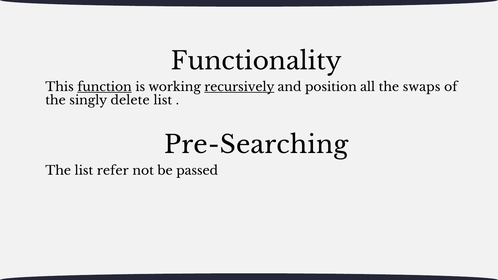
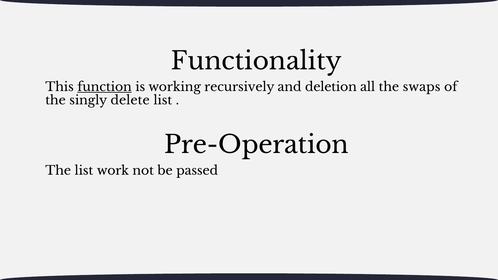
recursively underline: present -> none
position: position -> deletion
Pre-Searching: Pre-Searching -> Pre-Operation
refer: refer -> work
